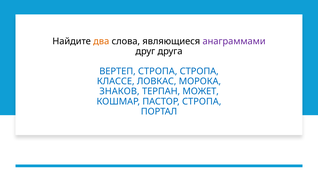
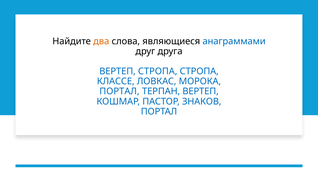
анаграммами colour: purple -> blue
ЗНАКОВ at (119, 91): ЗНАКОВ -> ПОРТАЛ
ТЕРПАН МОЖЕТ: МОЖЕТ -> ВЕРТЕП
ПАСТОР СТРОПА: СТРОПА -> ЗНАКОВ
